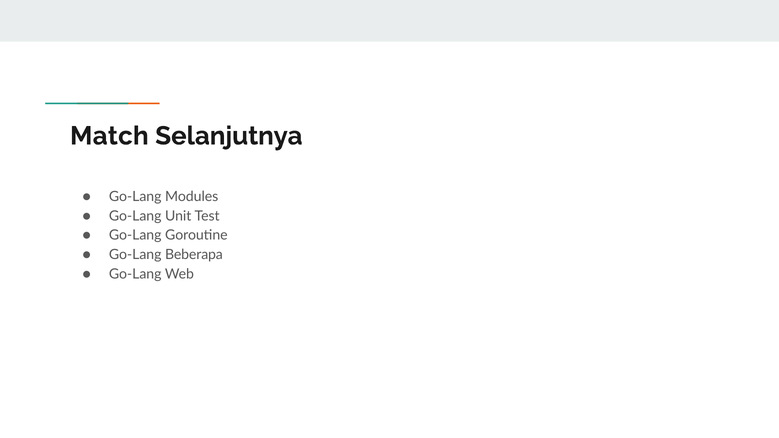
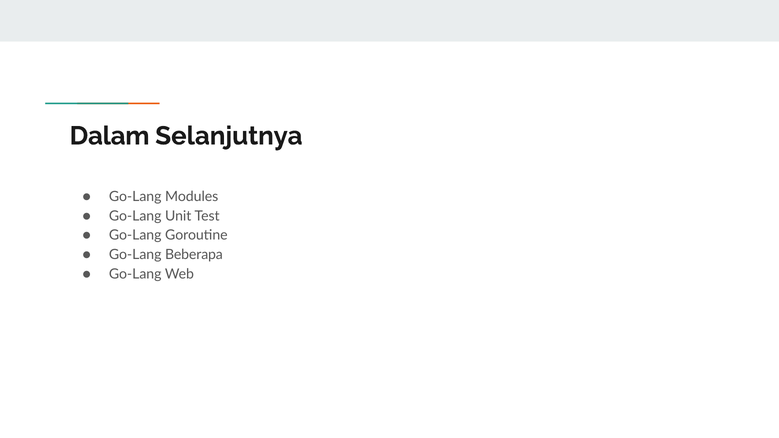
Match: Match -> Dalam
